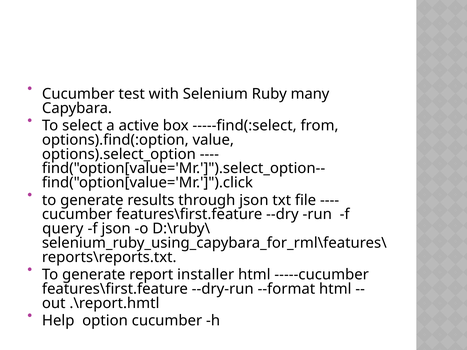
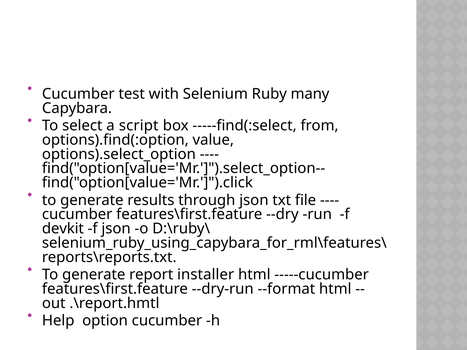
active: active -> script
query: query -> devkit
